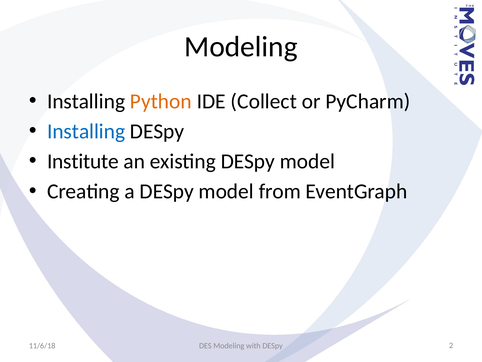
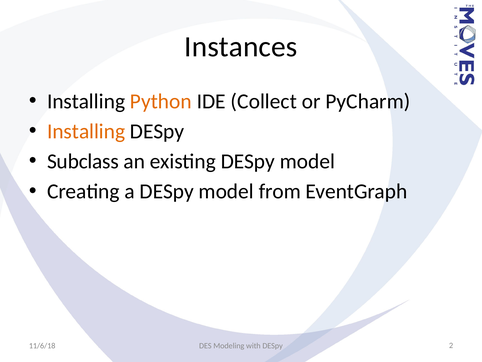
Modeling at (241, 47): Modeling -> Instances
Installing at (86, 131) colour: blue -> orange
Institute: Institute -> Subclass
